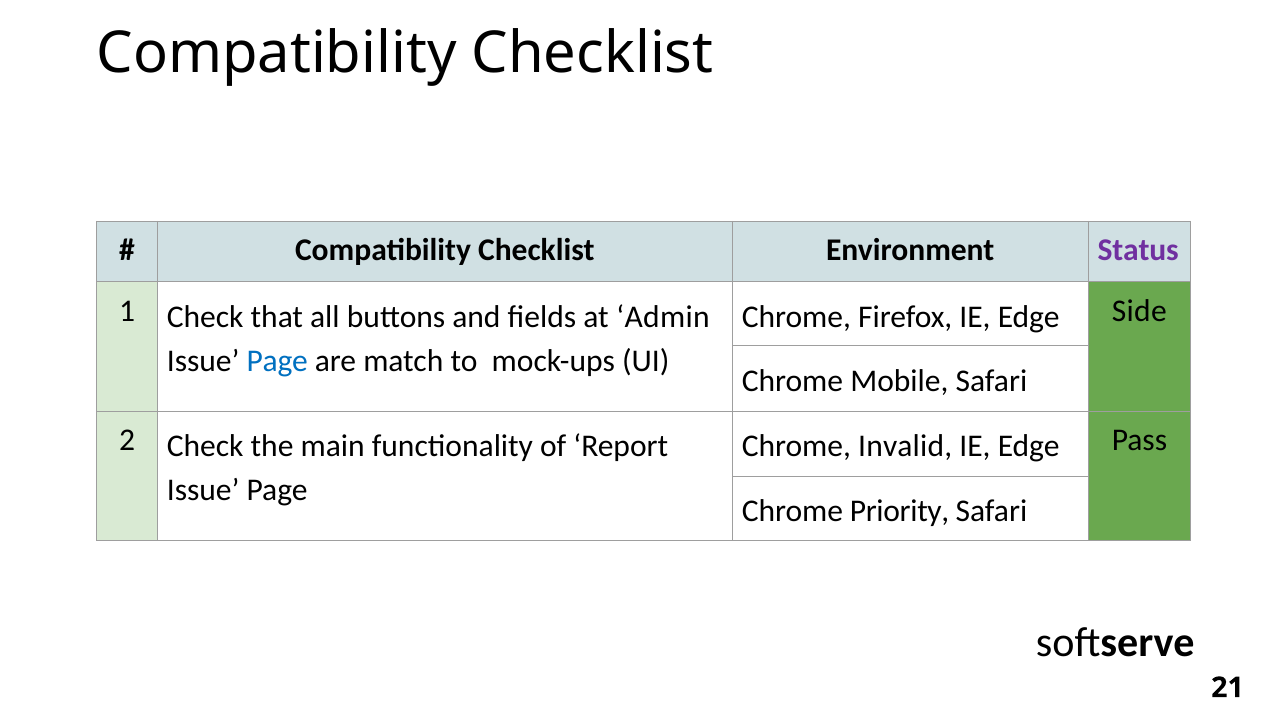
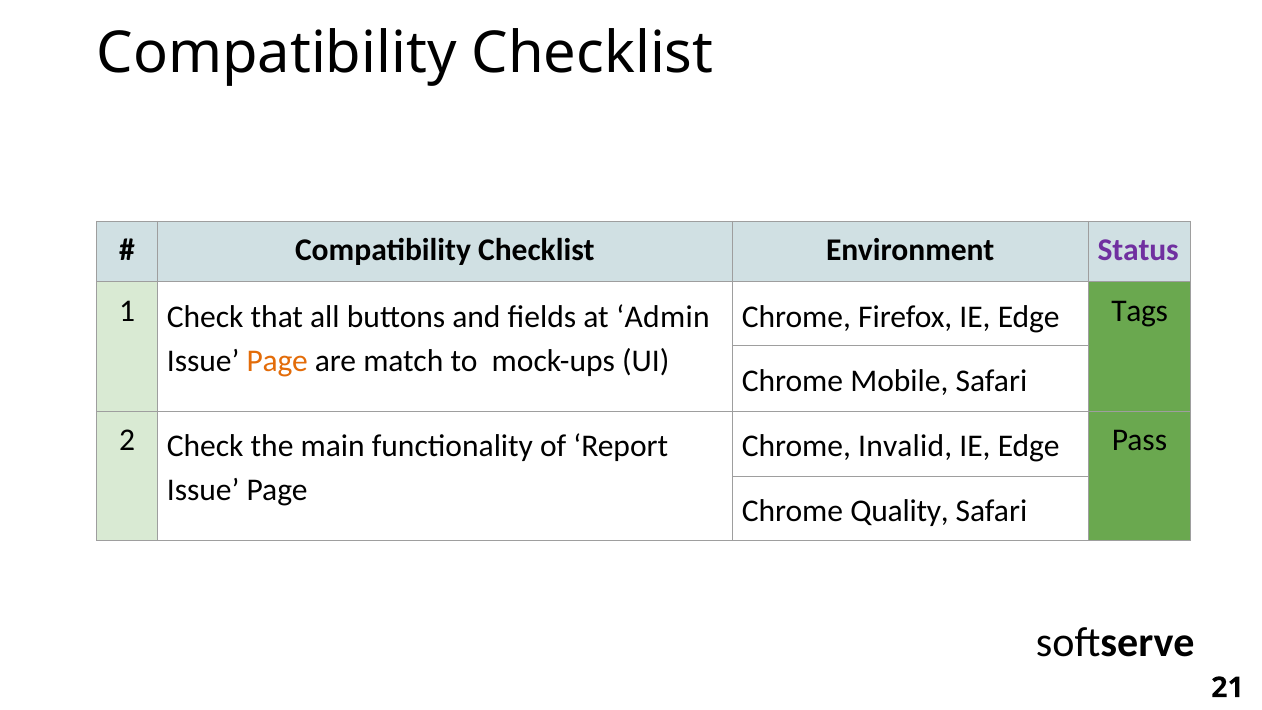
Side: Side -> Tags
Page at (277, 361) colour: blue -> orange
Priority: Priority -> Quality
